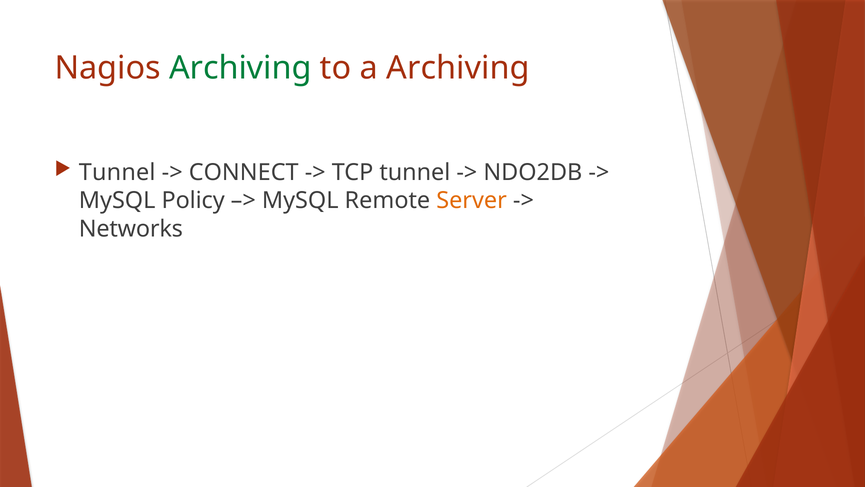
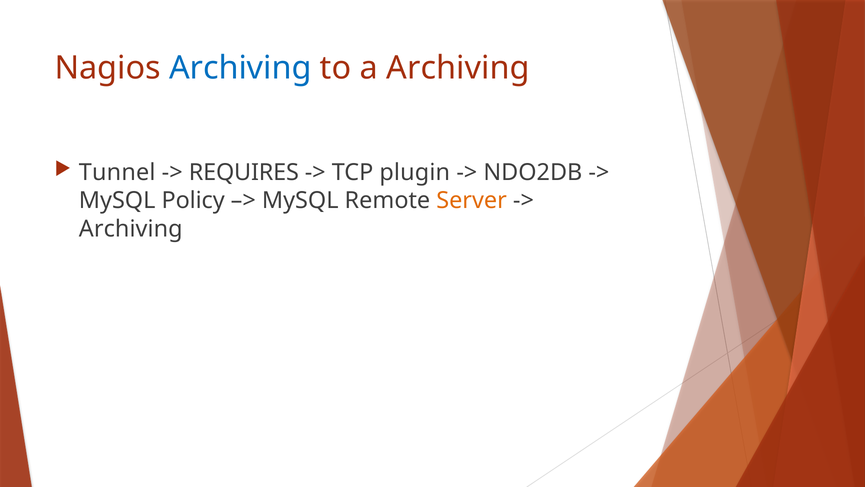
Archiving at (240, 68) colour: green -> blue
CONNECT: CONNECT -> REQUIRES
TCP tunnel: tunnel -> plugin
Networks at (131, 229): Networks -> Archiving
